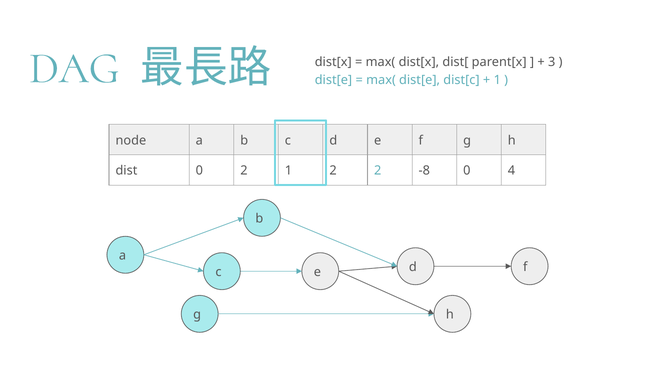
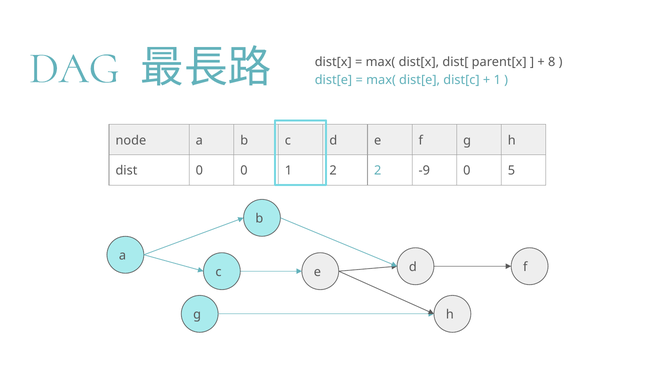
3: 3 -> 8
0 2: 2 -> 0
-8: -8 -> -9
4: 4 -> 5
